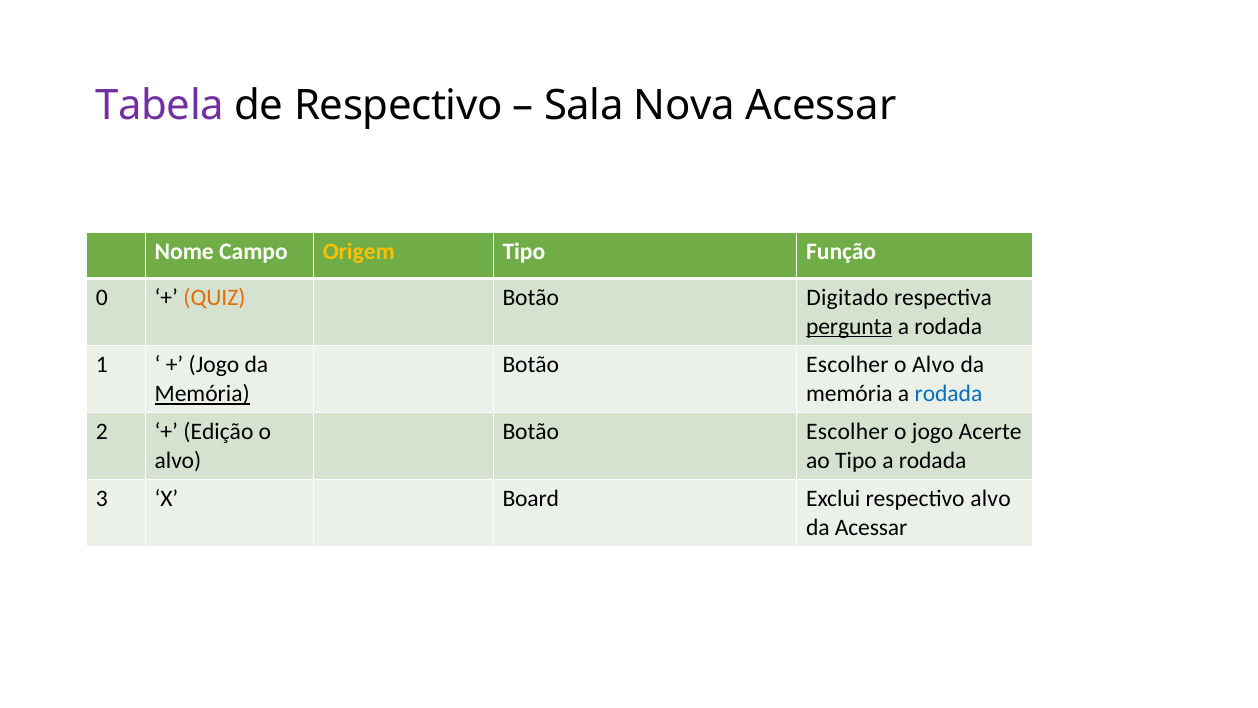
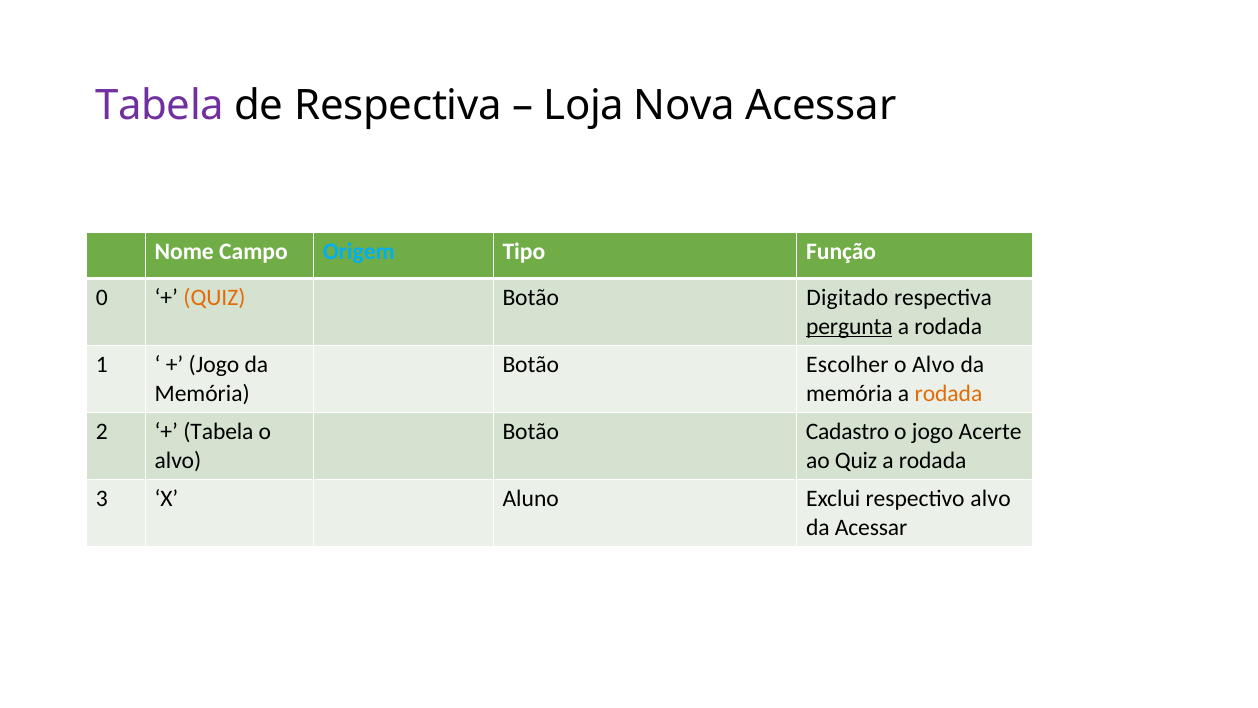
de Respectivo: Respectivo -> Respectiva
Sala: Sala -> Loja
Origem colour: yellow -> light blue
Memória at (202, 393) underline: present -> none
rodada at (948, 393) colour: blue -> orange
Edição at (218, 432): Edição -> Tabela
Escolher at (847, 432): Escolher -> Cadastro
ao Tipo: Tipo -> Quiz
Board: Board -> Aluno
